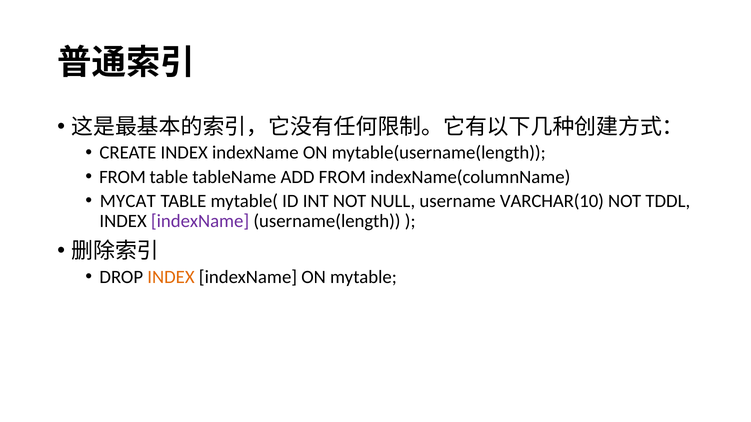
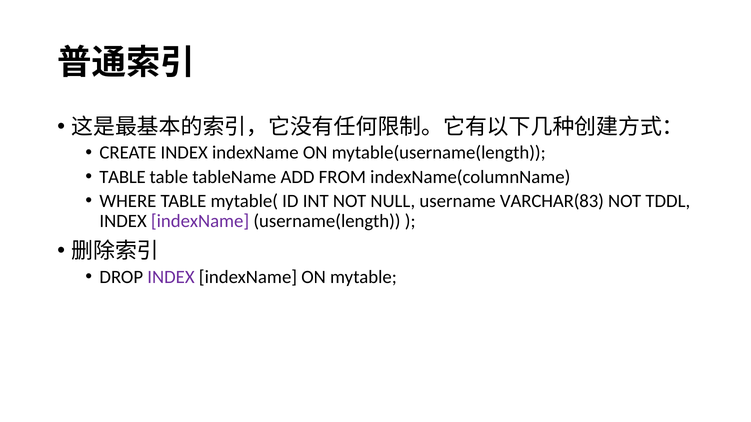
FROM at (123, 177): FROM -> TABLE
MYCAT: MYCAT -> WHERE
VARCHAR(10: VARCHAR(10 -> VARCHAR(83
INDEX at (171, 277) colour: orange -> purple
